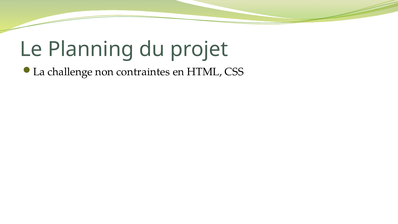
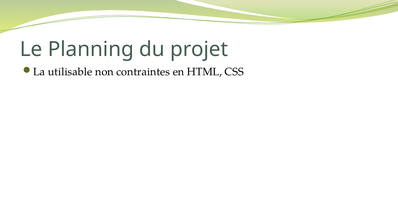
challenge: challenge -> utilisable
